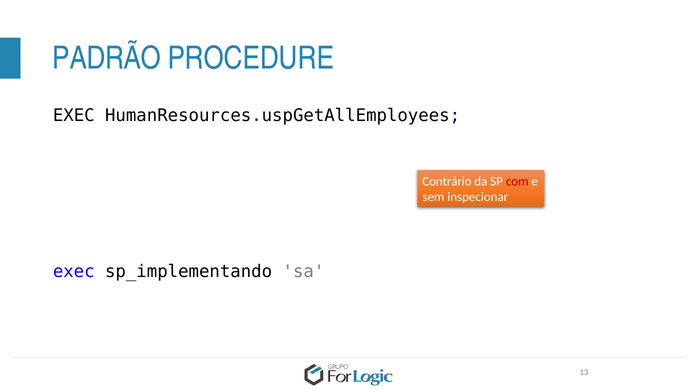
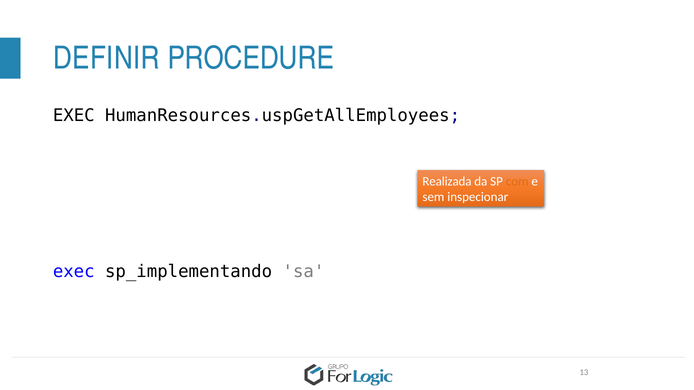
PADRÃO: PADRÃO -> DEFINIR
Contrário: Contrário -> Realizada
com colour: red -> orange
